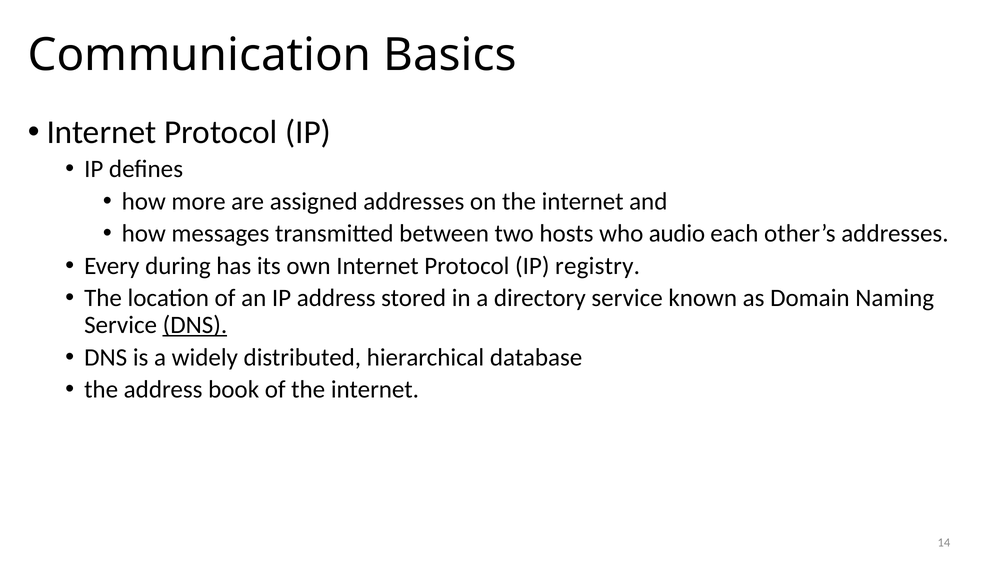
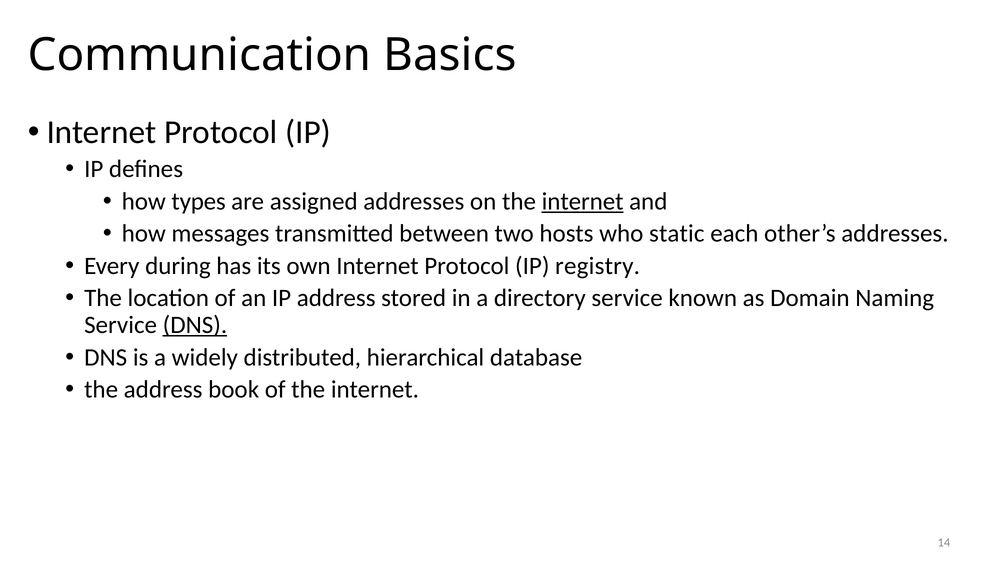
more: more -> types
internet at (583, 202) underline: none -> present
audio: audio -> static
